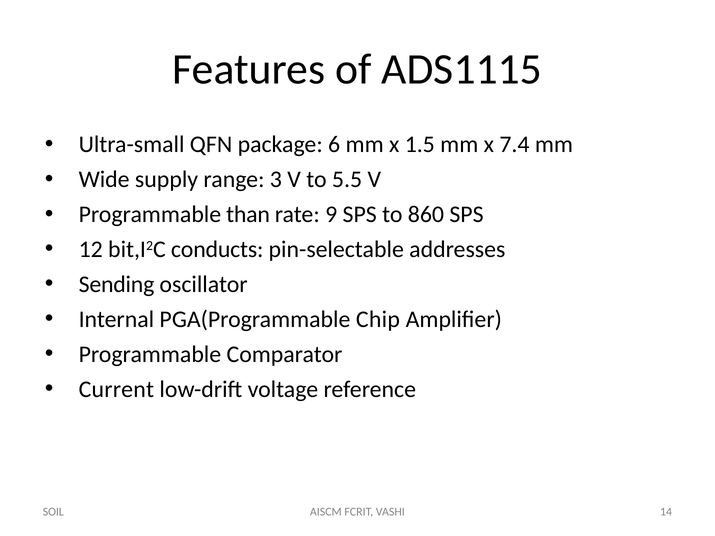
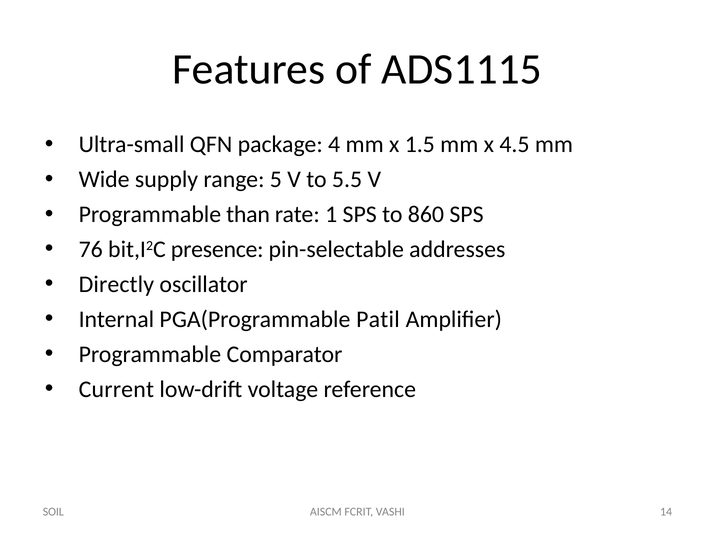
6: 6 -> 4
7.4: 7.4 -> 4.5
3: 3 -> 5
9: 9 -> 1
12: 12 -> 76
conducts: conducts -> presence
Sending: Sending -> Directly
Chip: Chip -> Patil
